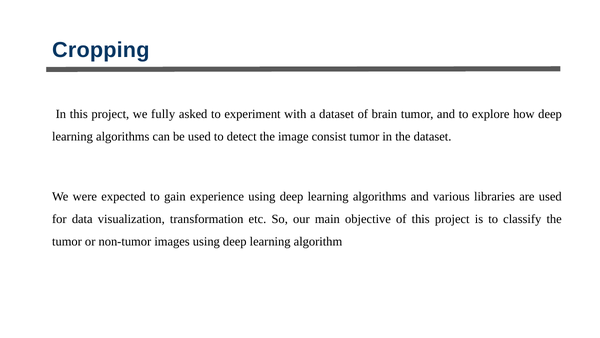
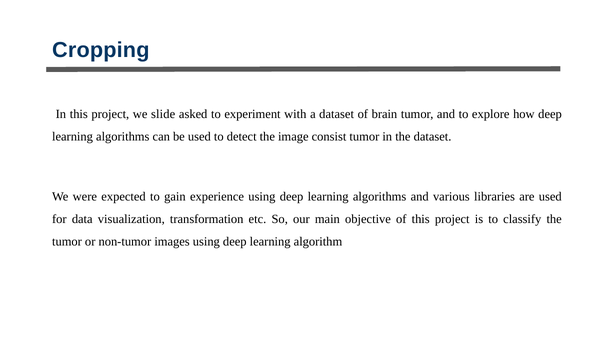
fully: fully -> slide
